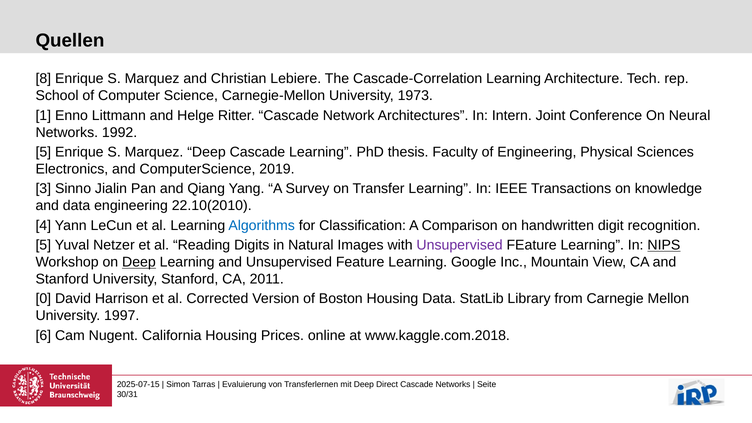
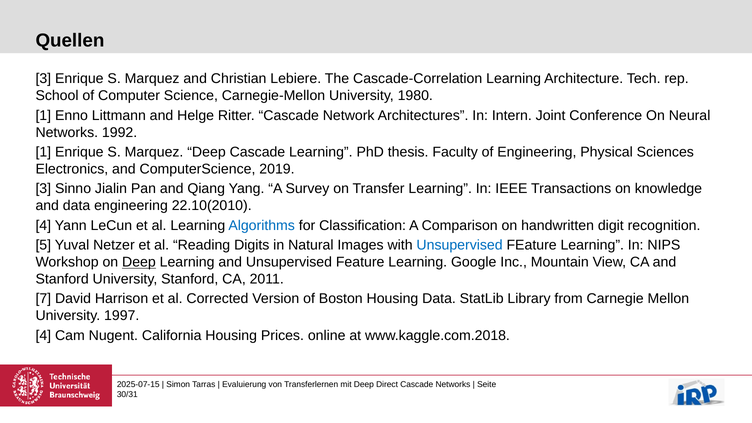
8 at (43, 79): 8 -> 3
1973: 1973 -> 1980
5 at (43, 152): 5 -> 1
Unsupervised at (460, 245) colour: purple -> blue
NIPS underline: present -> none
0: 0 -> 7
6 at (43, 335): 6 -> 4
